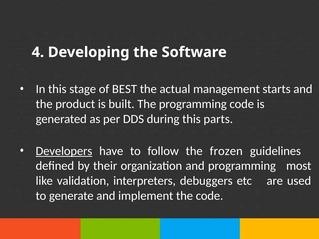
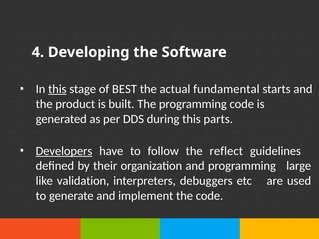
this at (57, 89) underline: none -> present
management: management -> fundamental
frozen: frozen -> reflect
most: most -> large
